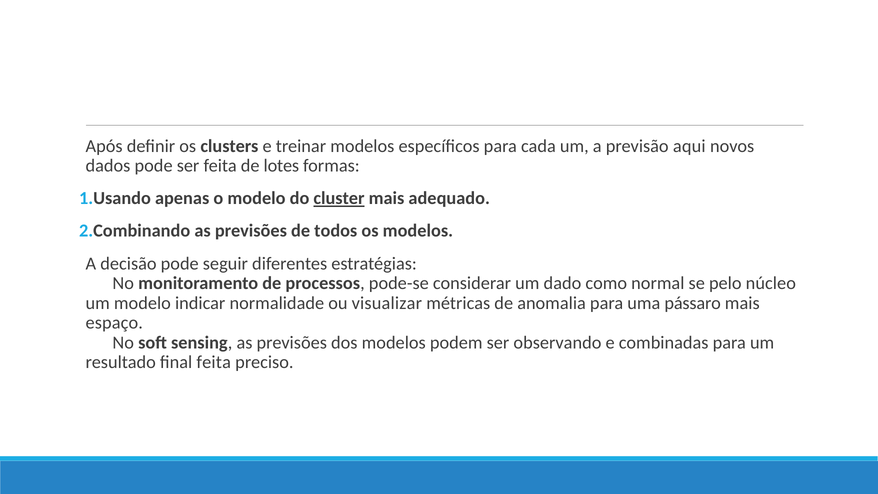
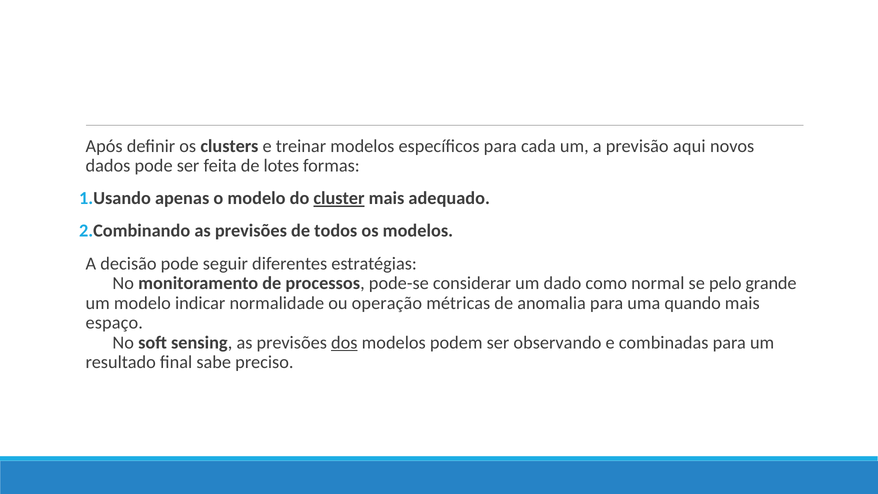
núcleo: núcleo -> grande
visualizar: visualizar -> operação
pássaro: pássaro -> quando
dos underline: none -> present
final feita: feita -> sabe
